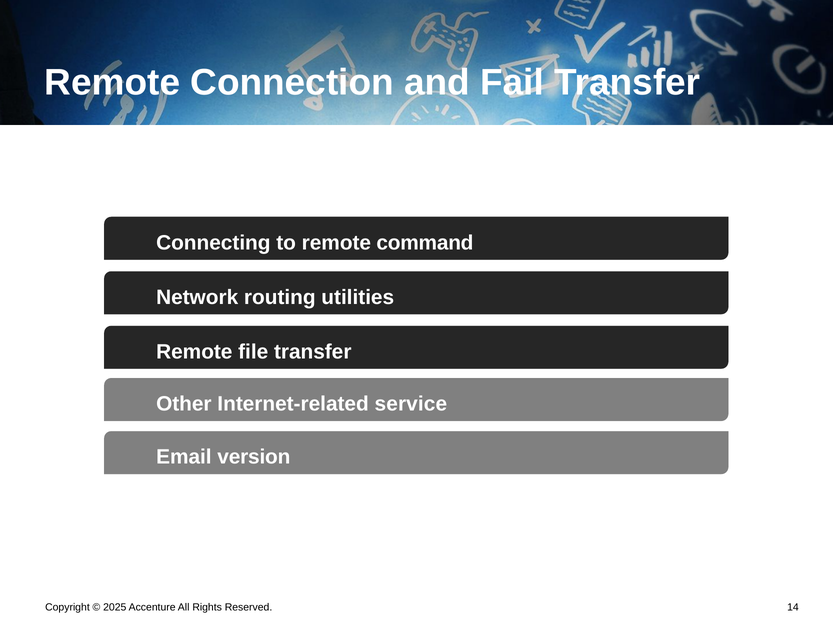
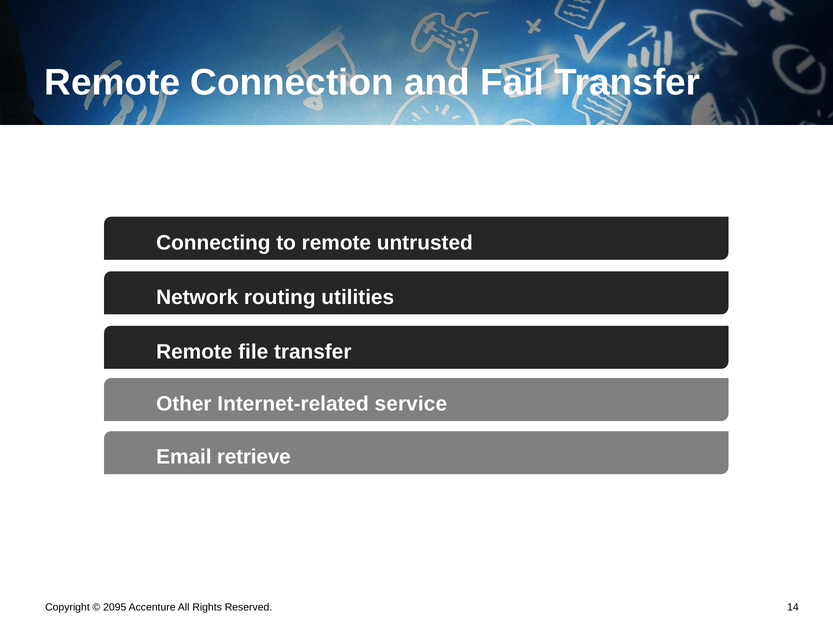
command: command -> untrusted
version: version -> retrieve
2025: 2025 -> 2095
